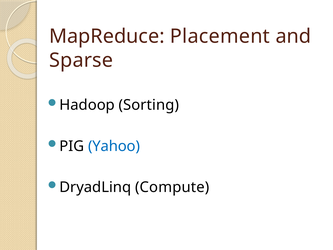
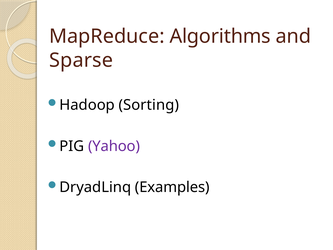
Placement: Placement -> Algorithms
Yahoo colour: blue -> purple
Compute: Compute -> Examples
